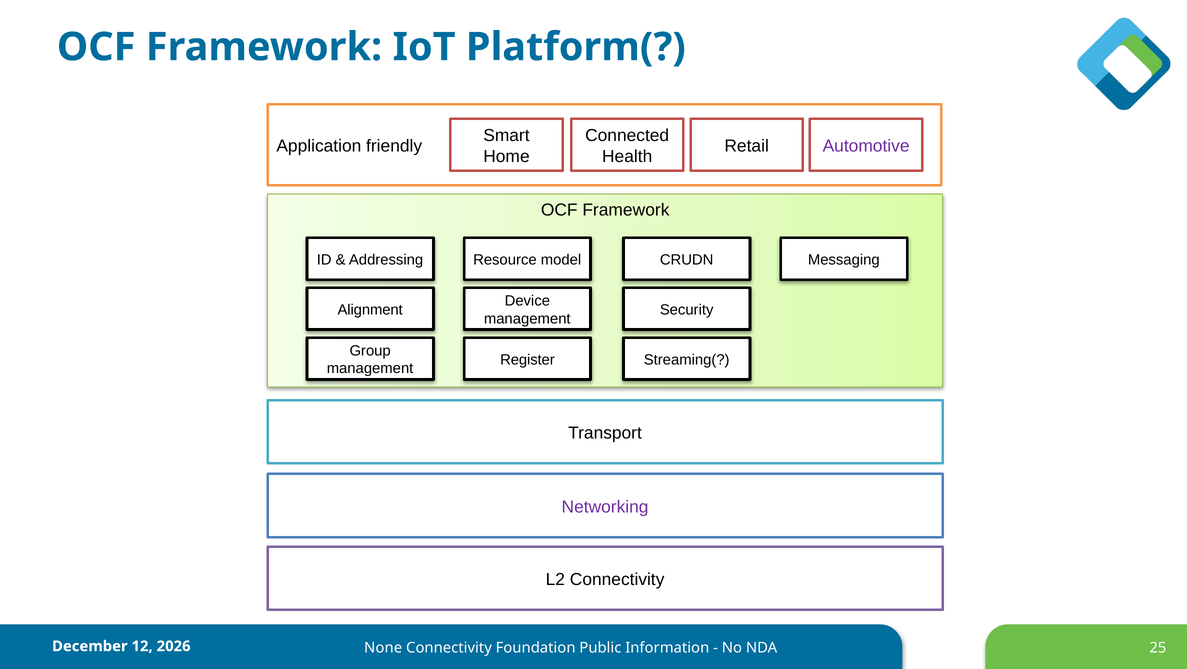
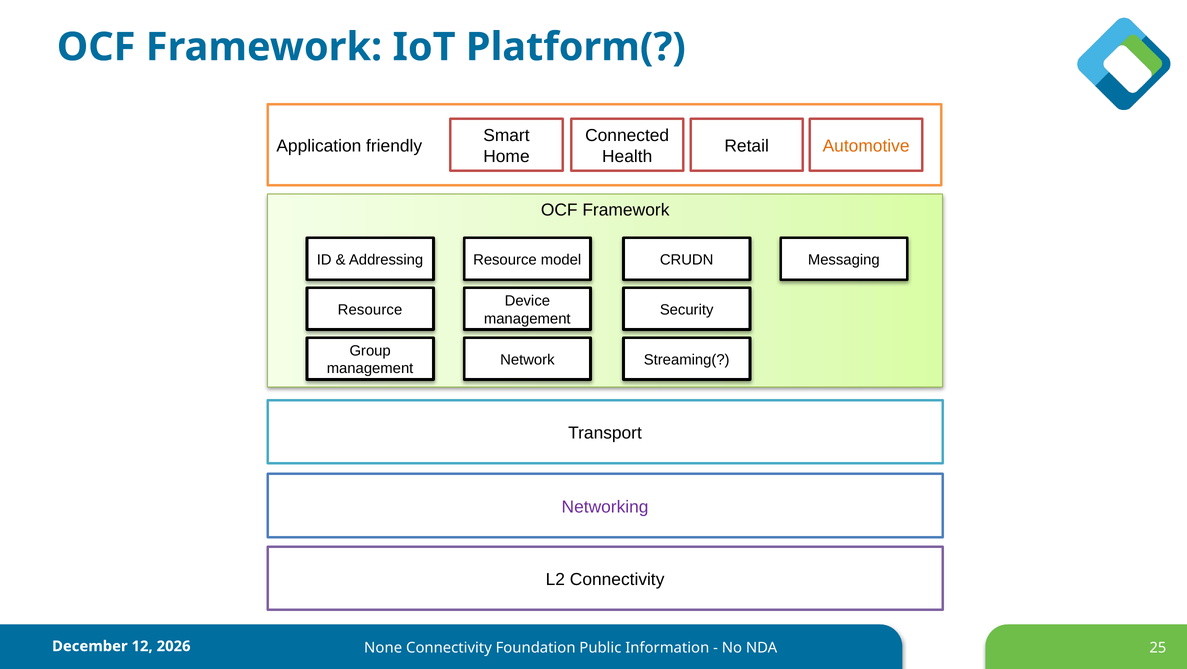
Automotive colour: purple -> orange
Alignment at (370, 310): Alignment -> Resource
Register: Register -> Network
